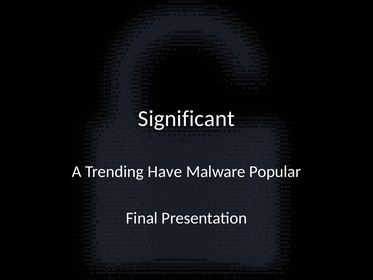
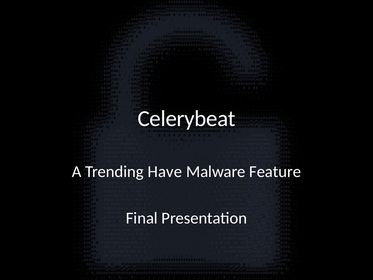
Significant: Significant -> Celerybeat
Popular: Popular -> Feature
